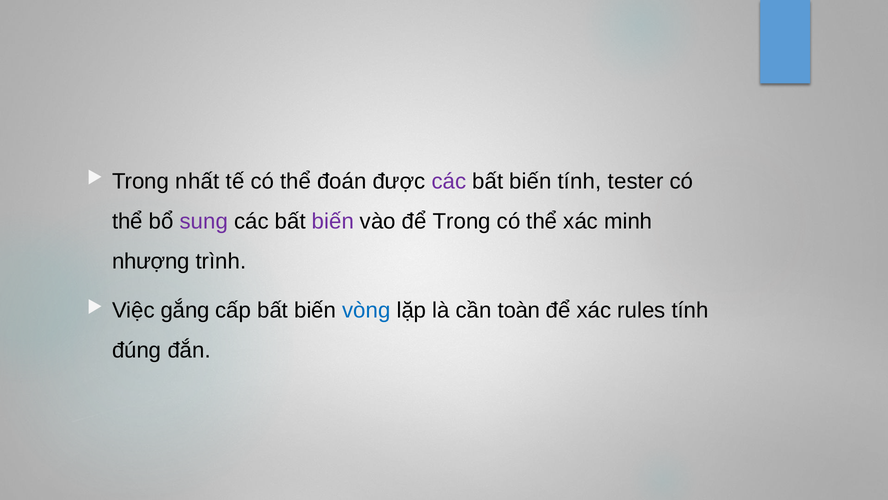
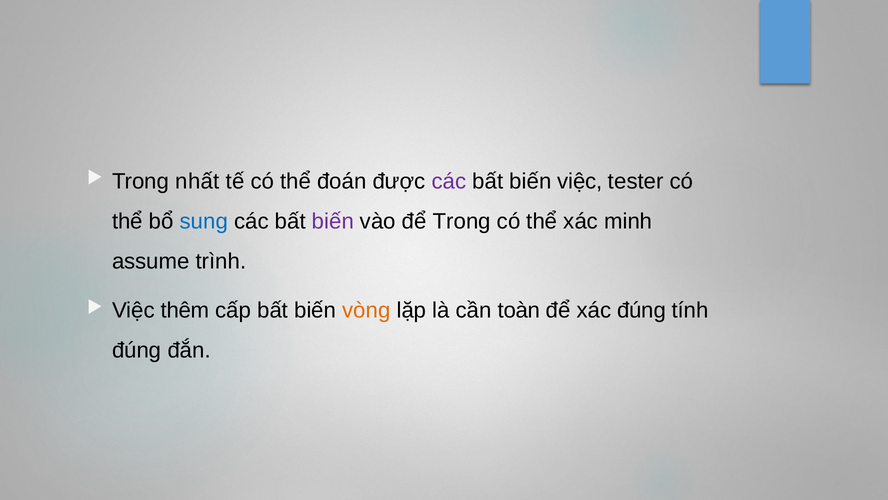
biến tính: tính -> việc
sung colour: purple -> blue
nhượng: nhượng -> assume
gắng: gắng -> thêm
vòng colour: blue -> orange
xác rules: rules -> đúng
